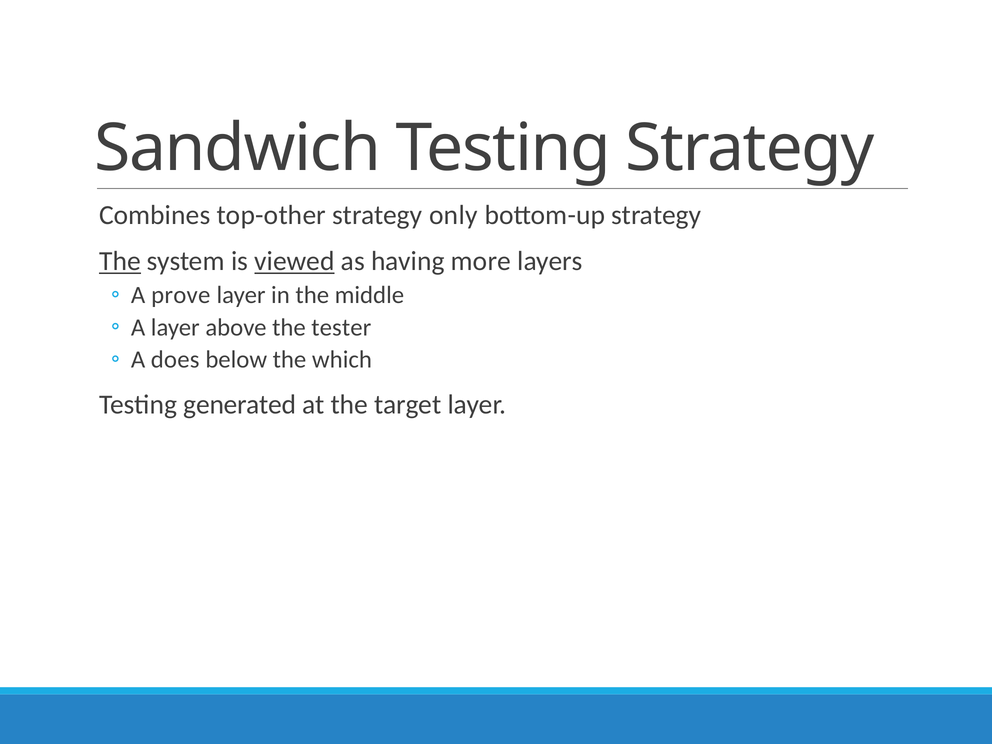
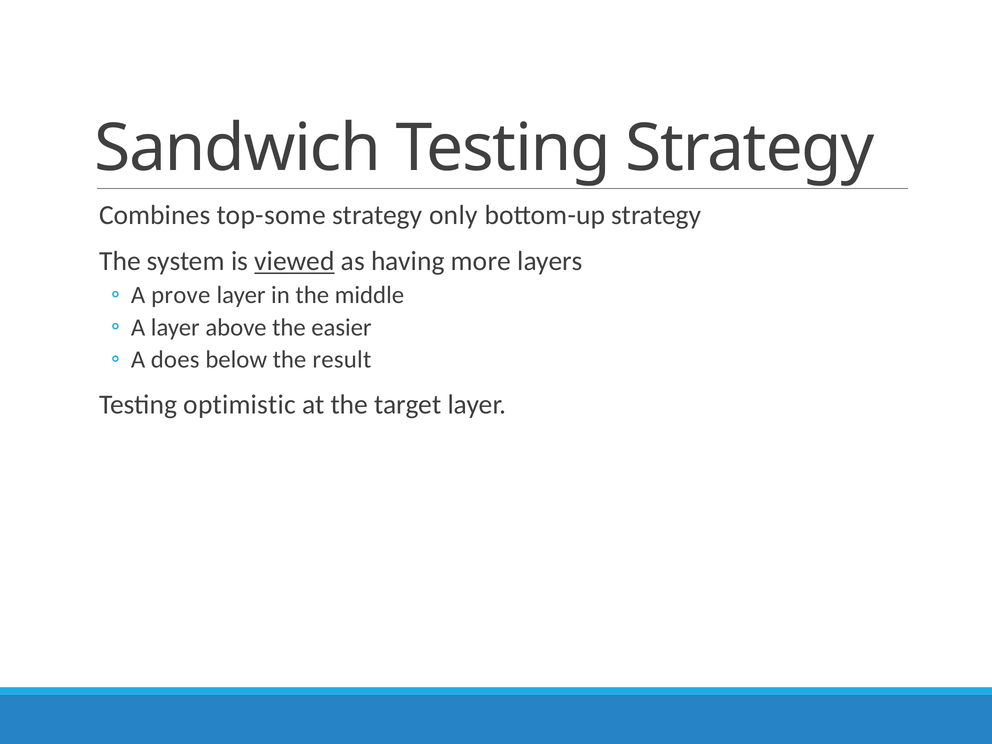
top-other: top-other -> top-some
The at (120, 261) underline: present -> none
tester: tester -> easier
which: which -> result
generated: generated -> optimistic
